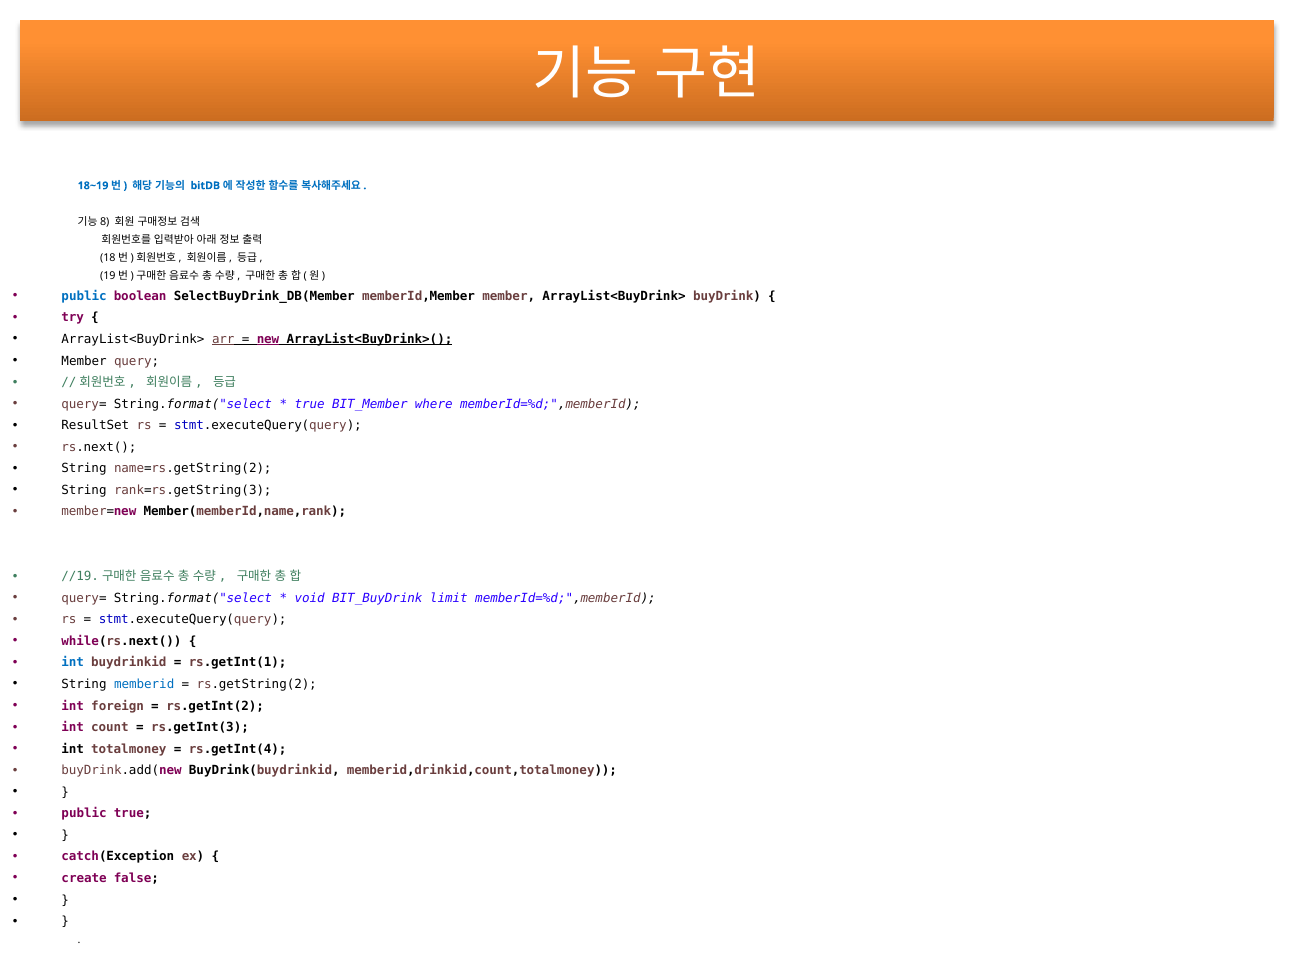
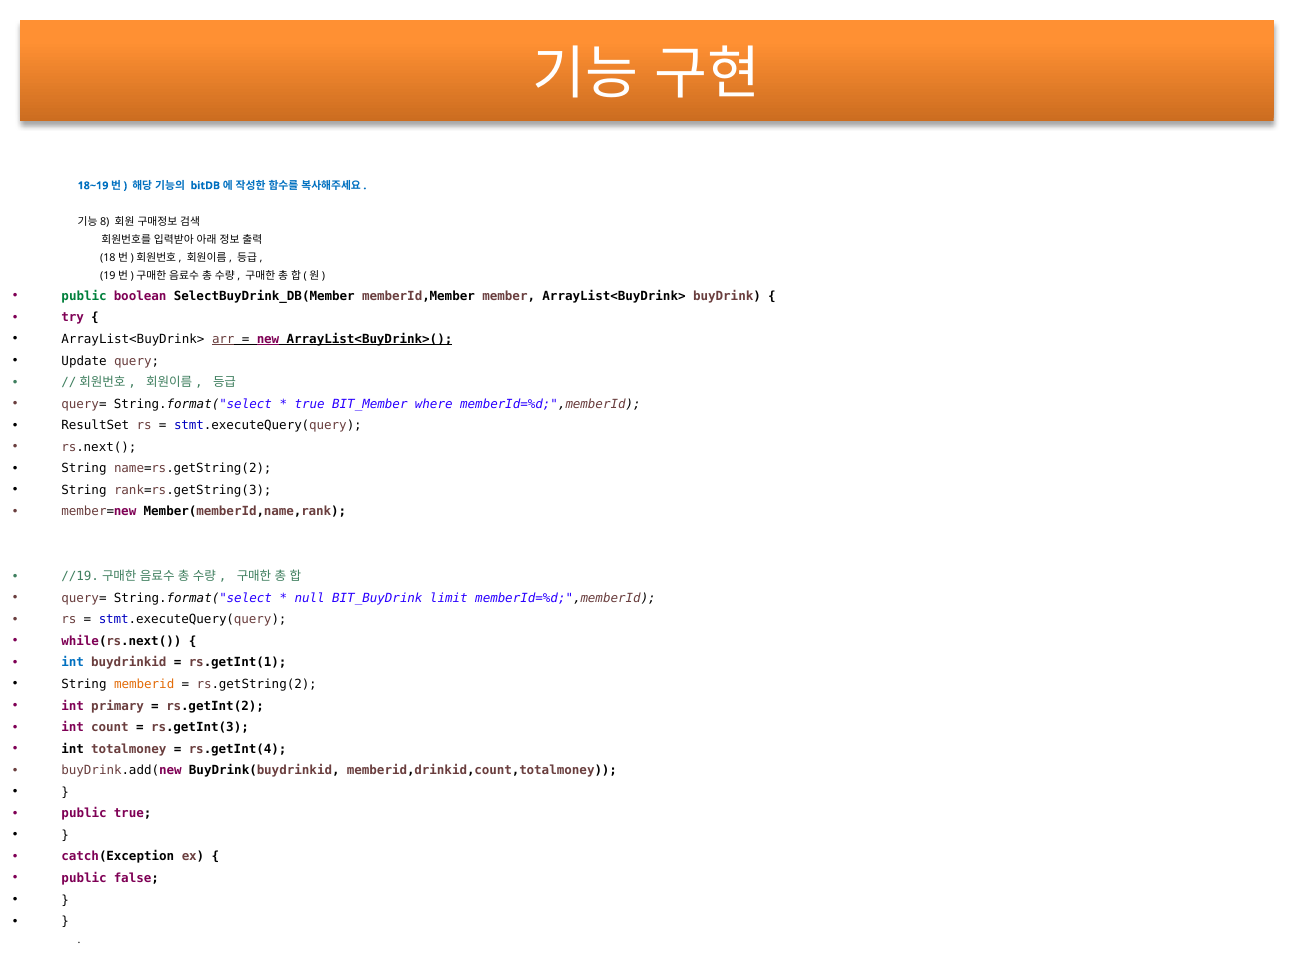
public at (84, 296) colour: blue -> green
Member at (84, 361): Member -> Update
void: void -> null
memberid colour: blue -> orange
foreign: foreign -> primary
create at (84, 878): create -> public
